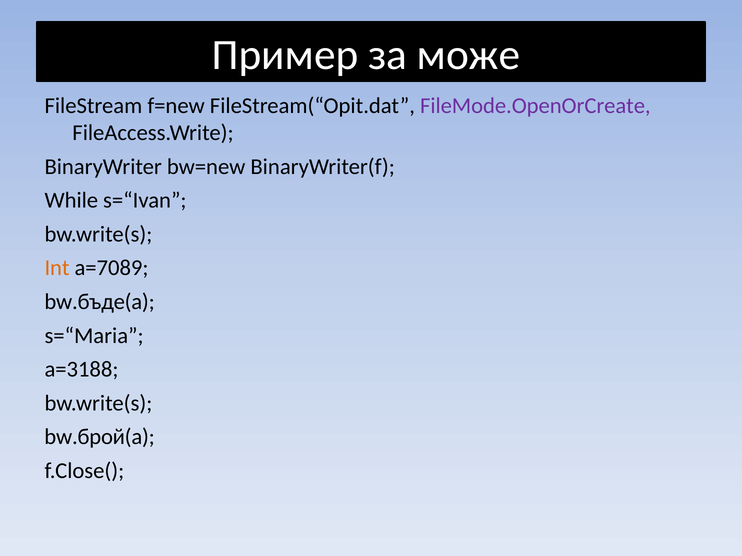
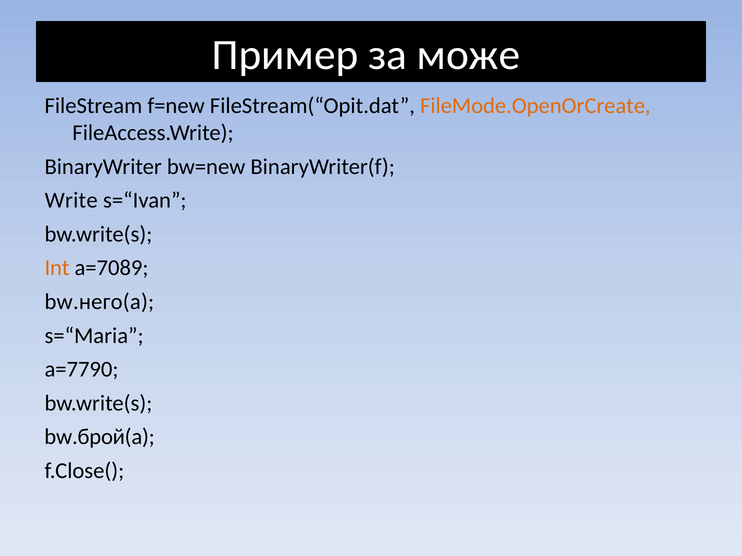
FileMode.OpenОrCreate colour: purple -> orange
While: While -> Write
bw.бъде(a: bw.бъде(a -> bw.него(a
a=3188: a=3188 -> a=7790
